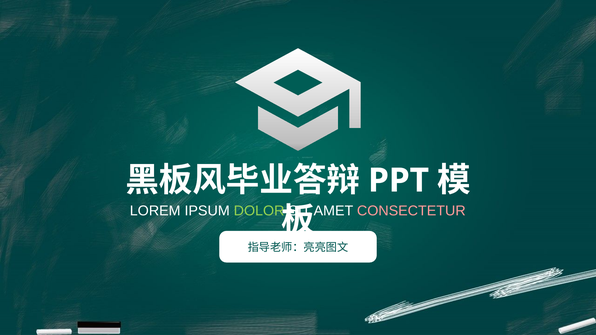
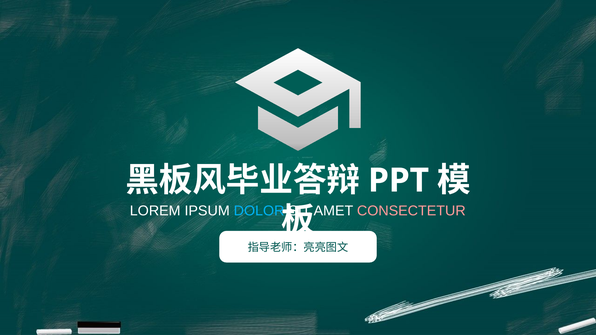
DOLOR colour: light green -> light blue
